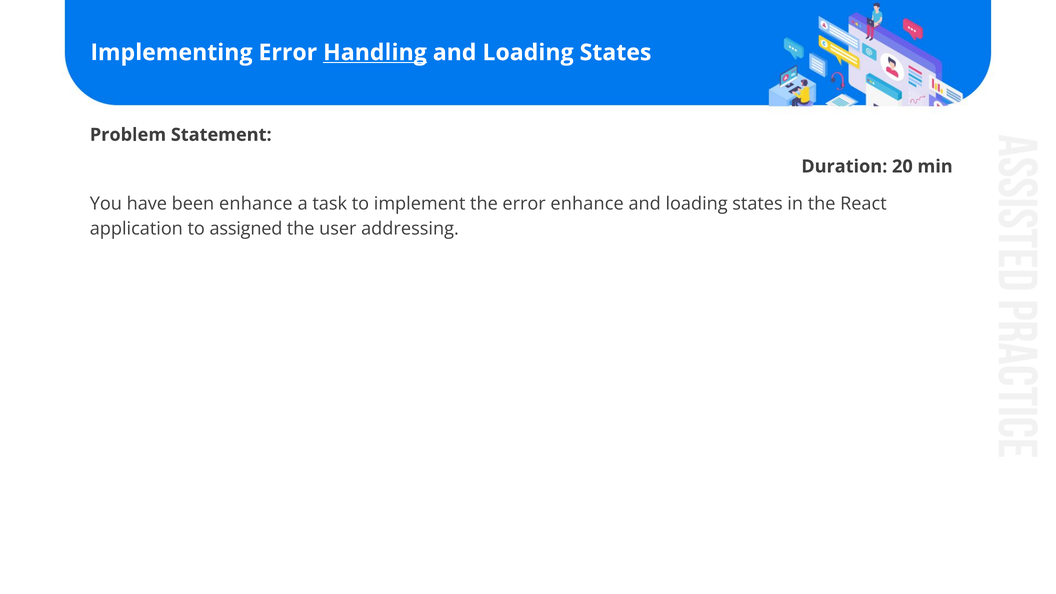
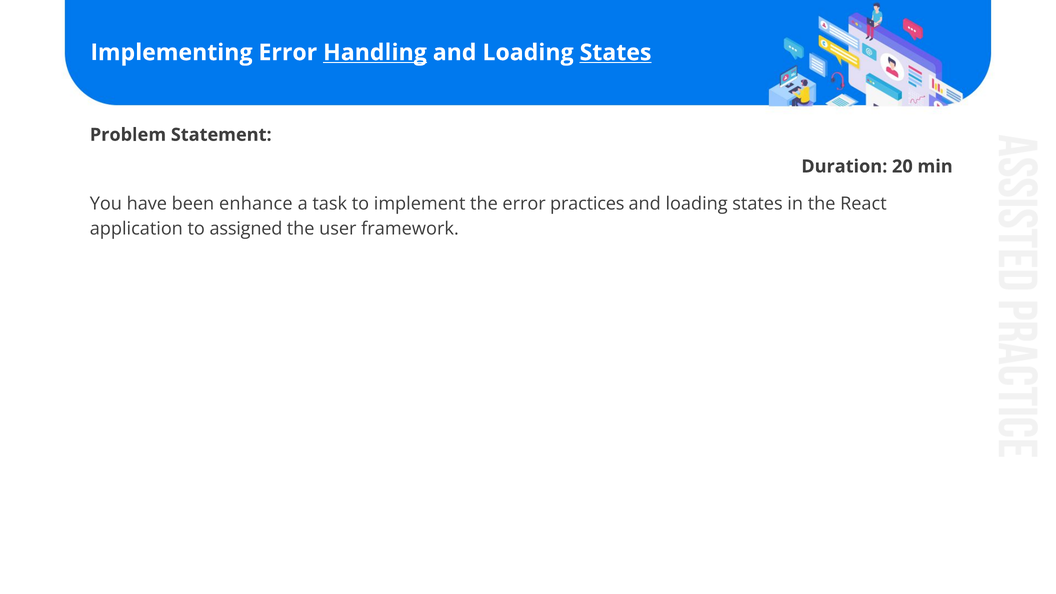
States at (616, 53) underline: none -> present
error enhance: enhance -> practices
addressing: addressing -> framework
